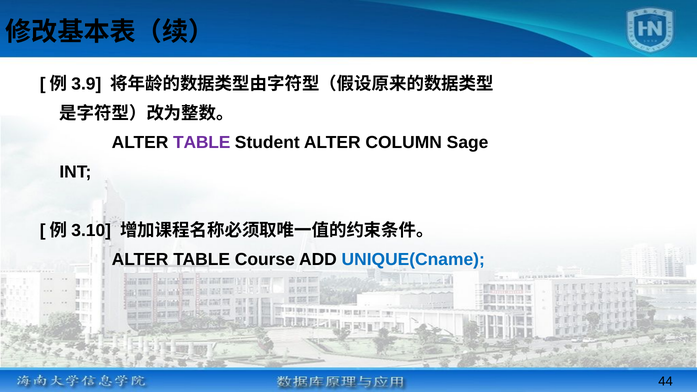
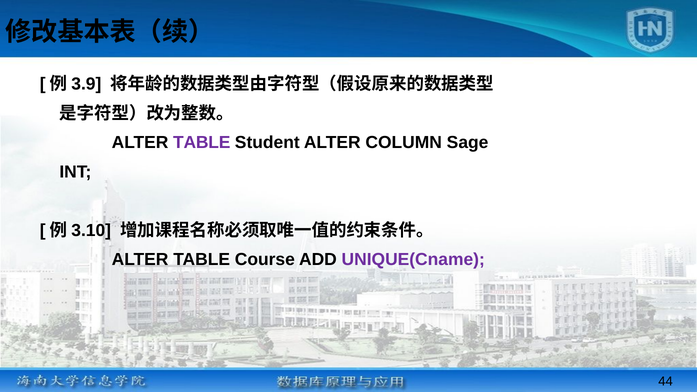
UNIQUE(Cname colour: blue -> purple
